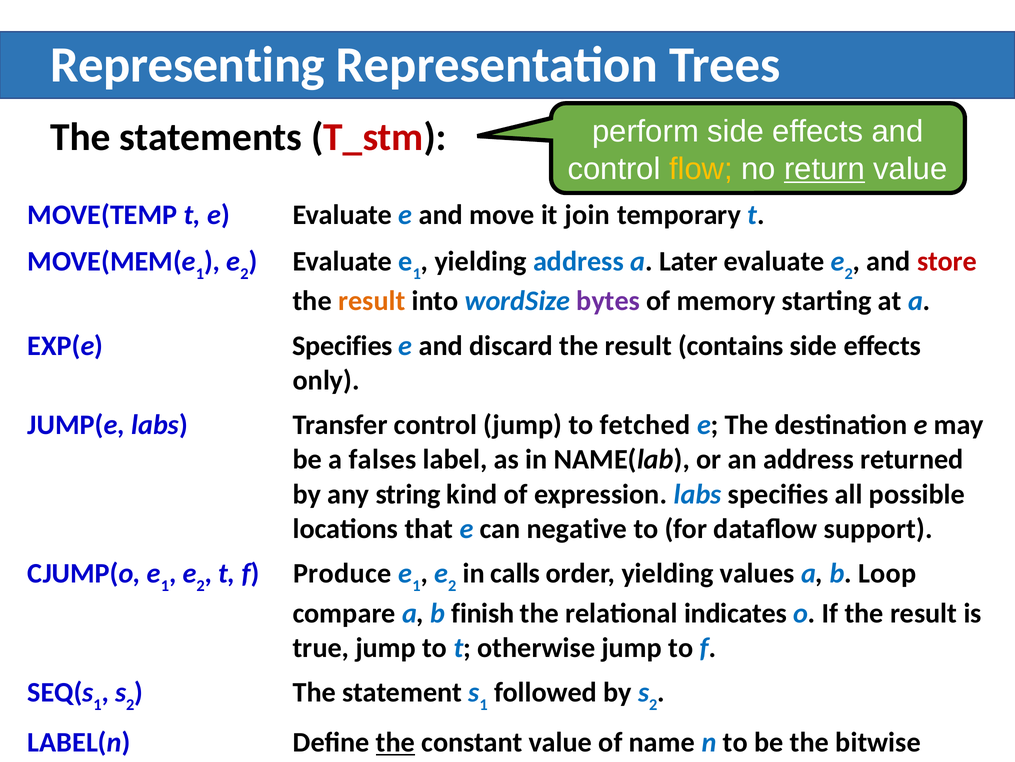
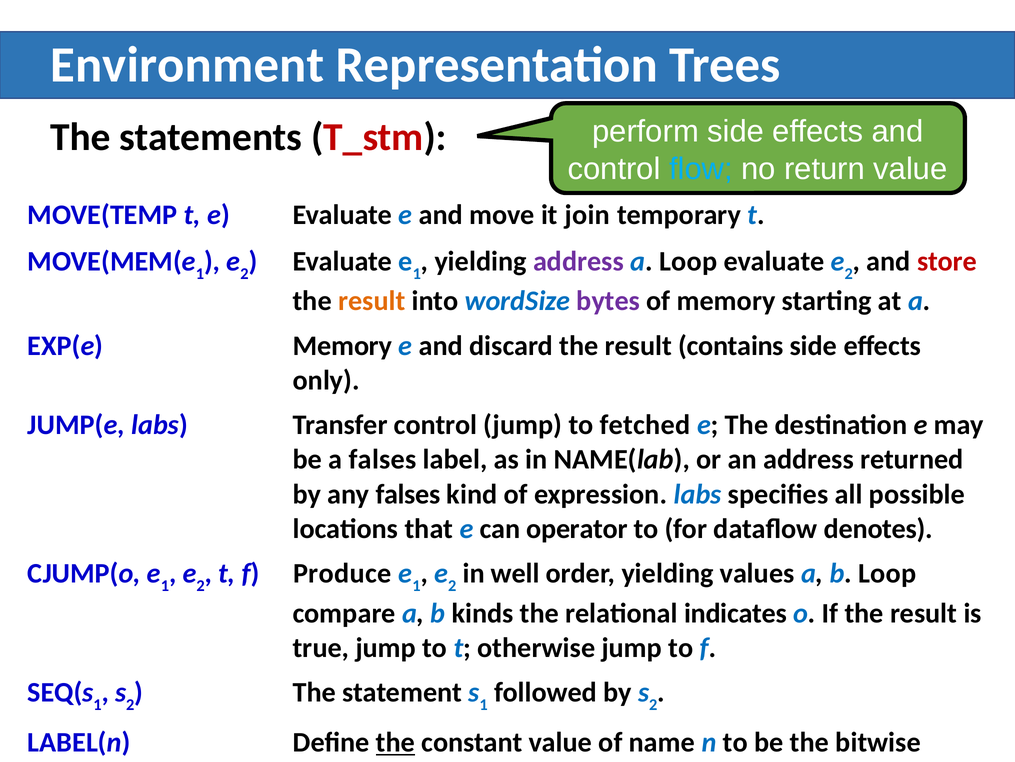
Representing: Representing -> Environment
flow colour: yellow -> light blue
return underline: present -> none
address at (578, 261) colour: blue -> purple
a Later: Later -> Loop
EXP(e Specifies: Specifies -> Memory
any string: string -> falses
negative: negative -> operator
support: support -> denotes
calls: calls -> well
finish: finish -> kinds
